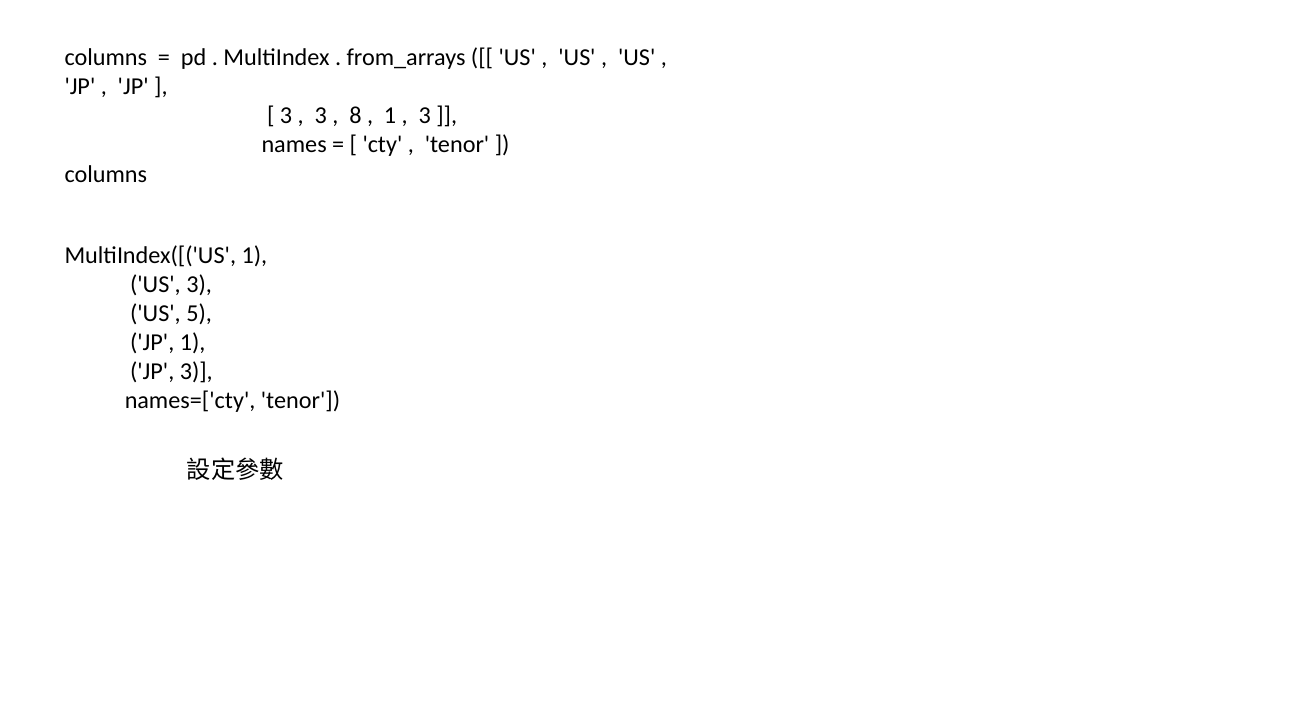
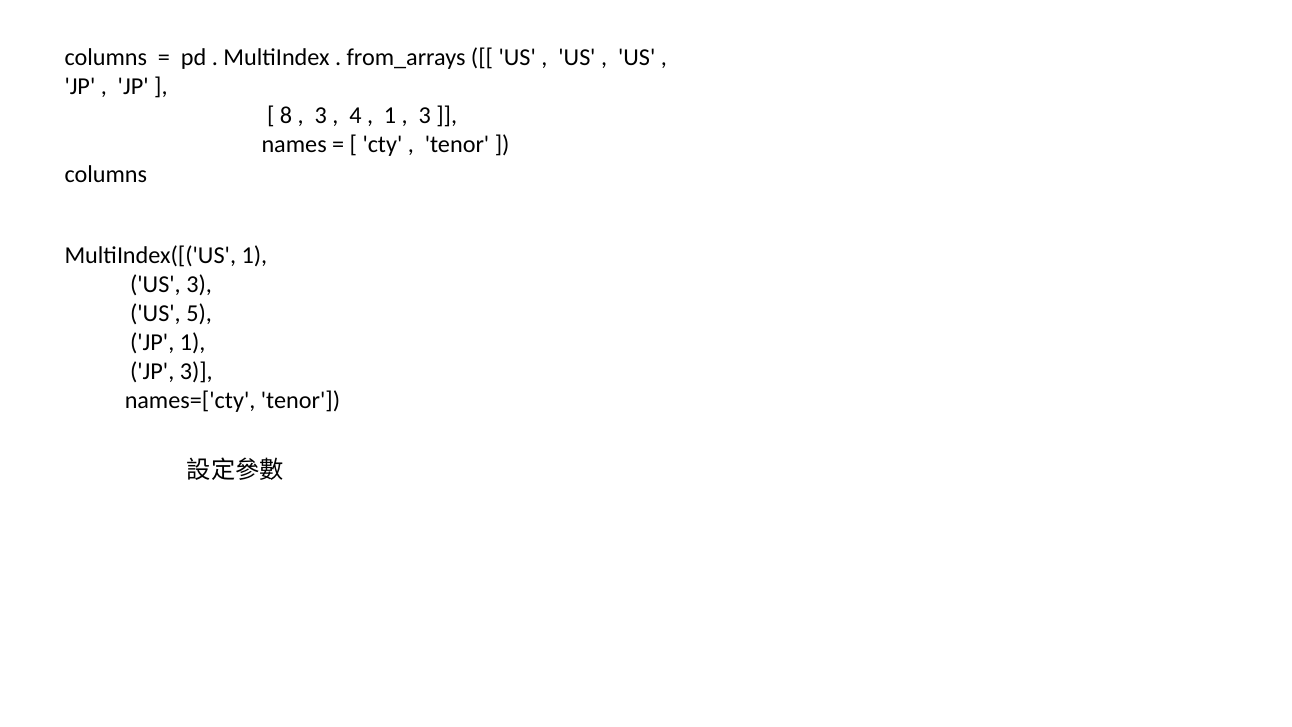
3 at (286, 116): 3 -> 8
8: 8 -> 4
